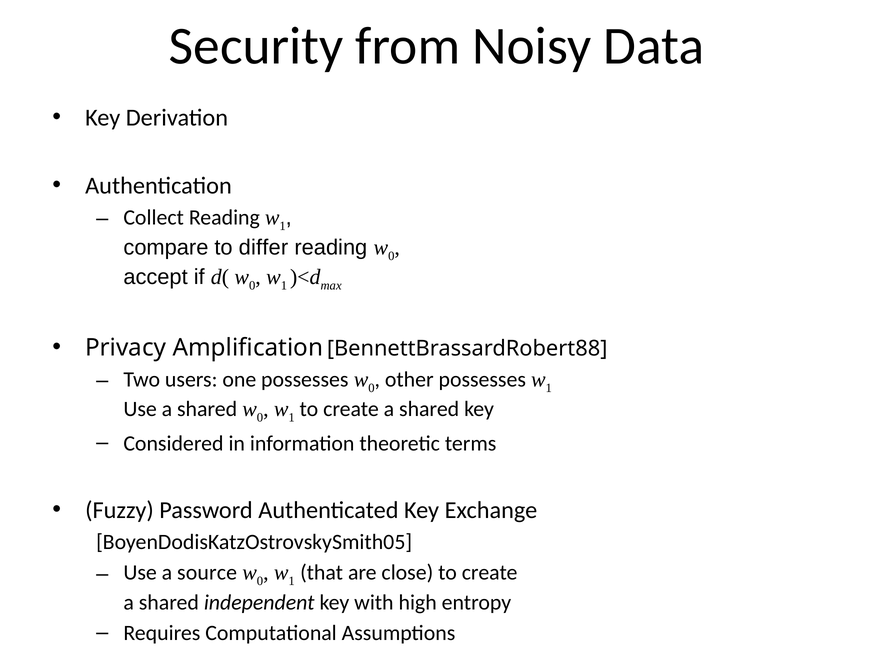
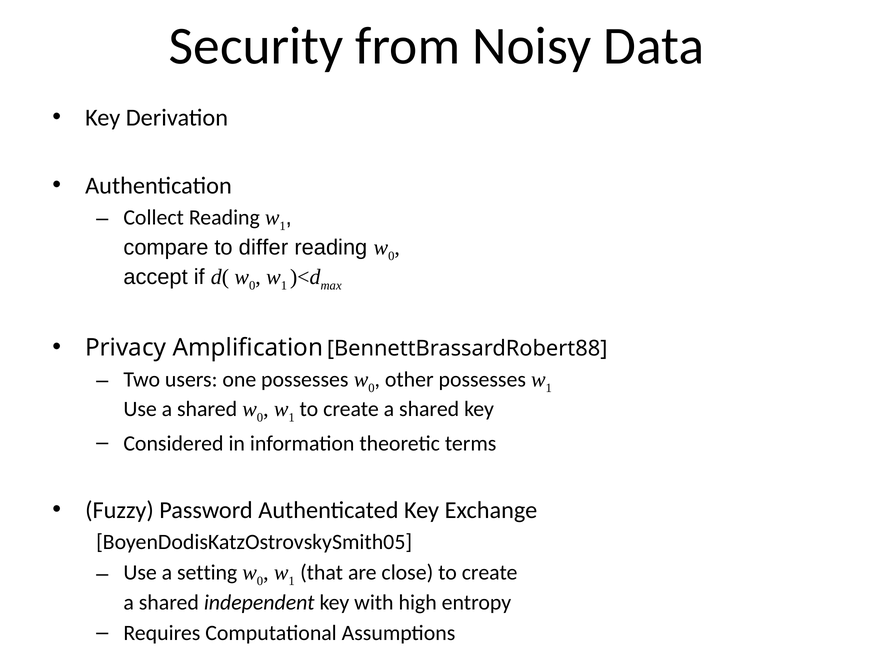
source: source -> setting
